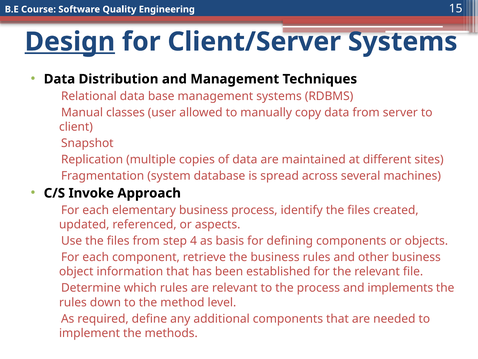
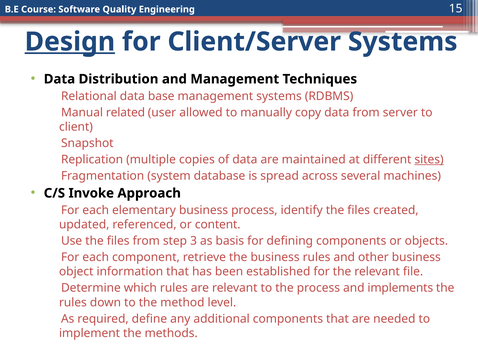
classes: classes -> related
sites underline: none -> present
aspects: aspects -> content
4: 4 -> 3
